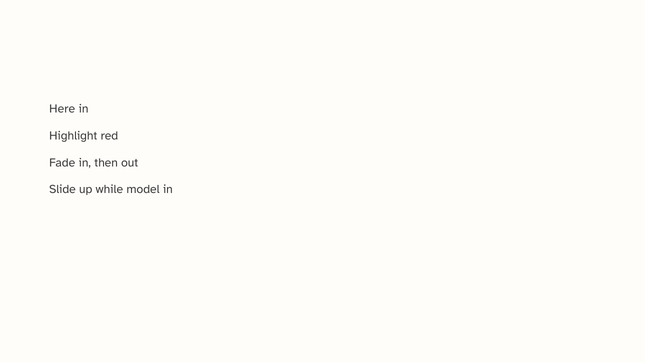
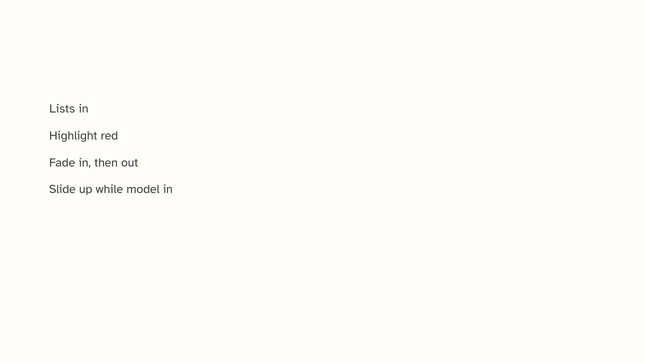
Here: Here -> Lists
